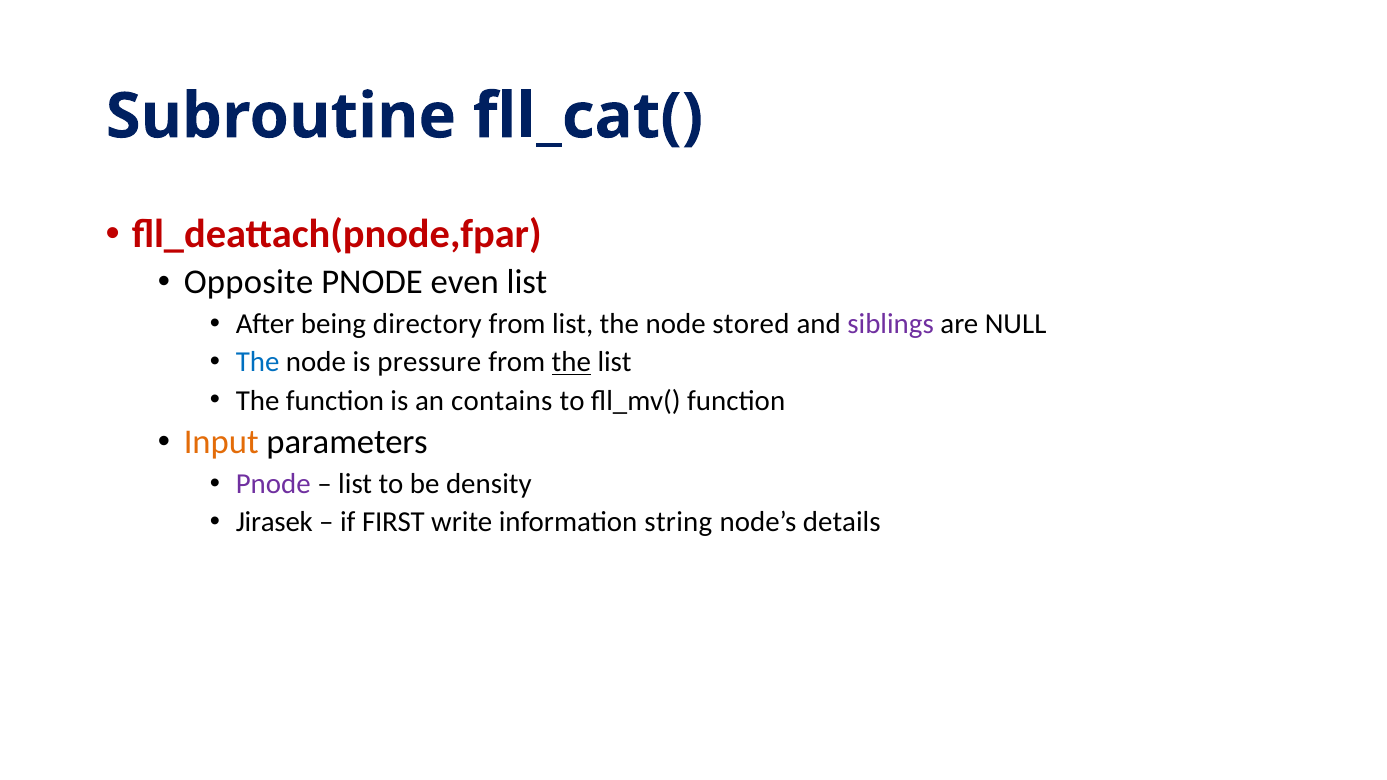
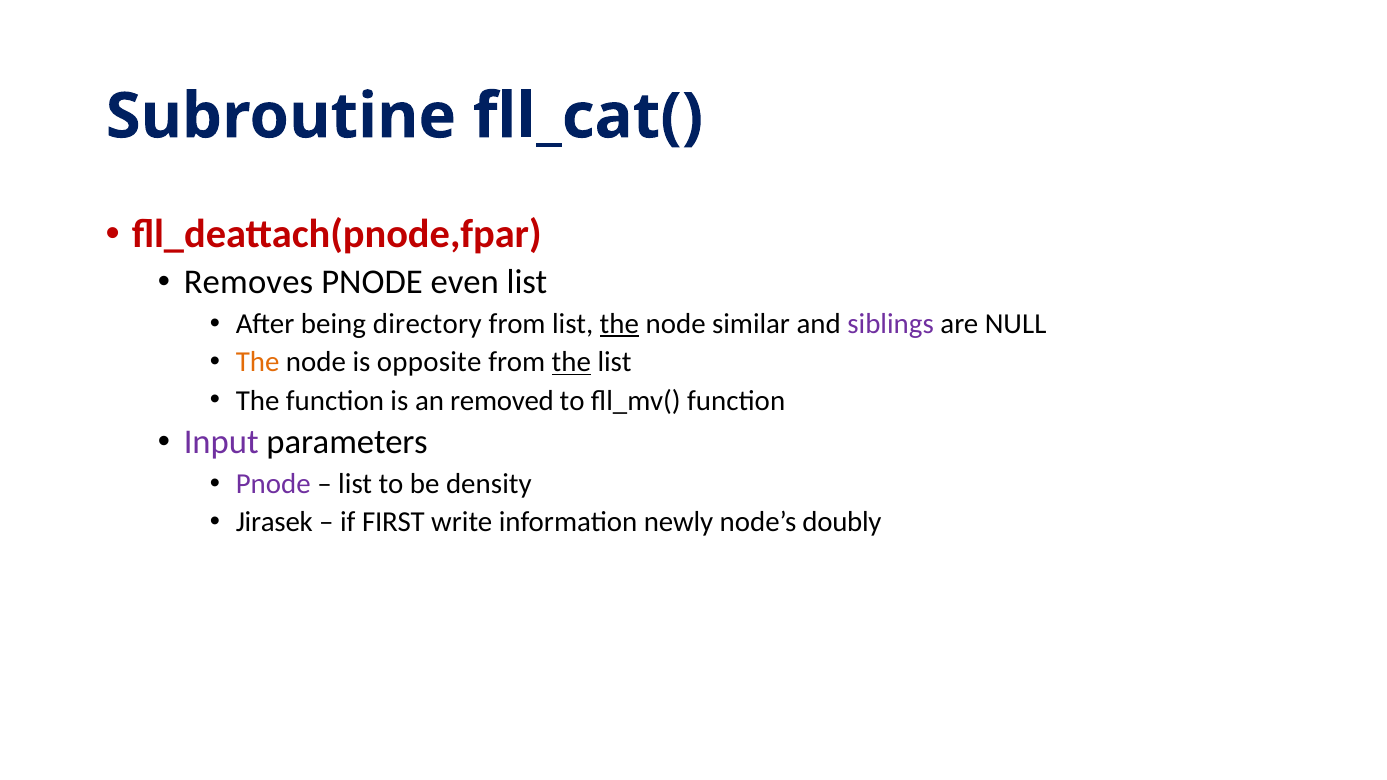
Opposite: Opposite -> Removes
the at (619, 324) underline: none -> present
stored: stored -> similar
The at (258, 362) colour: blue -> orange
pressure: pressure -> opposite
contains: contains -> removed
Input colour: orange -> purple
string: string -> newly
details: details -> doubly
